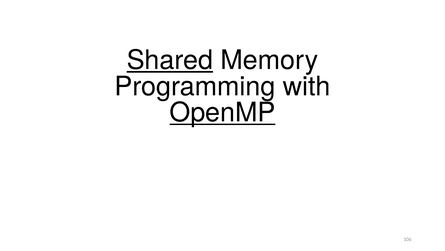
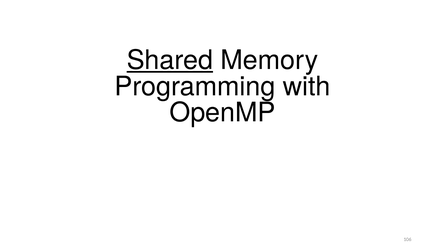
OpenMP underline: present -> none
